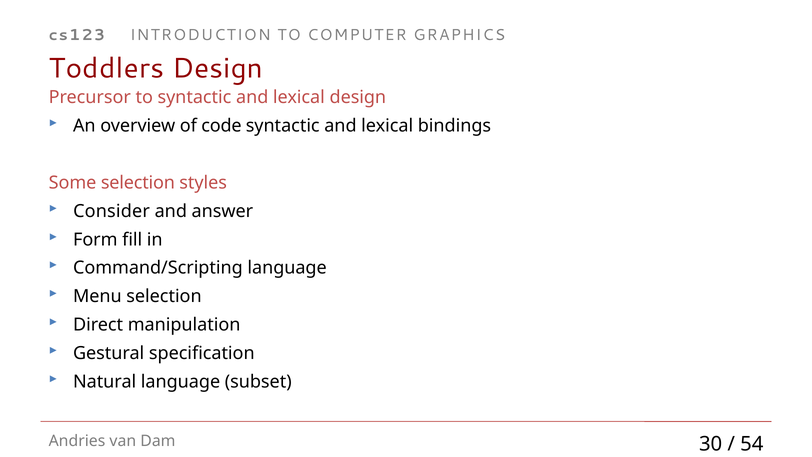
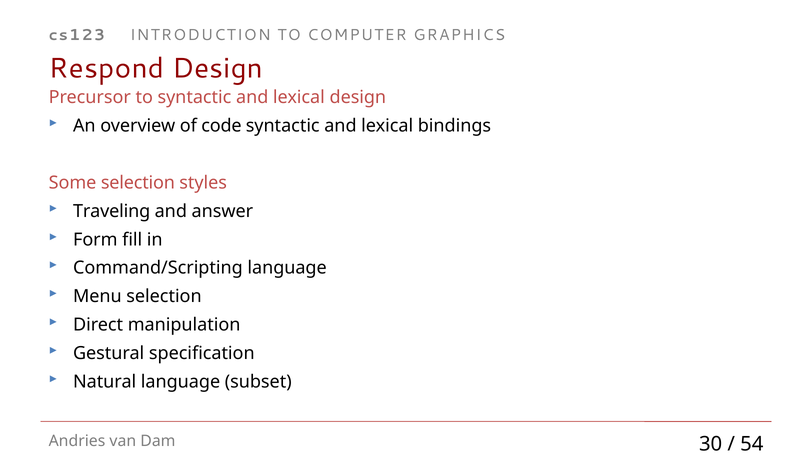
Toddlers: Toddlers -> Respond
Consider: Consider -> Traveling
